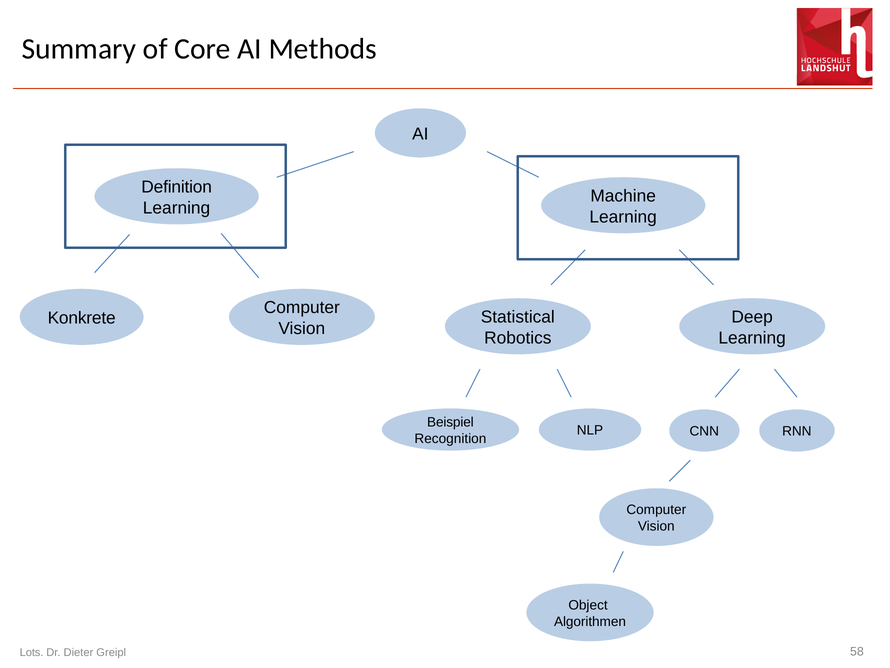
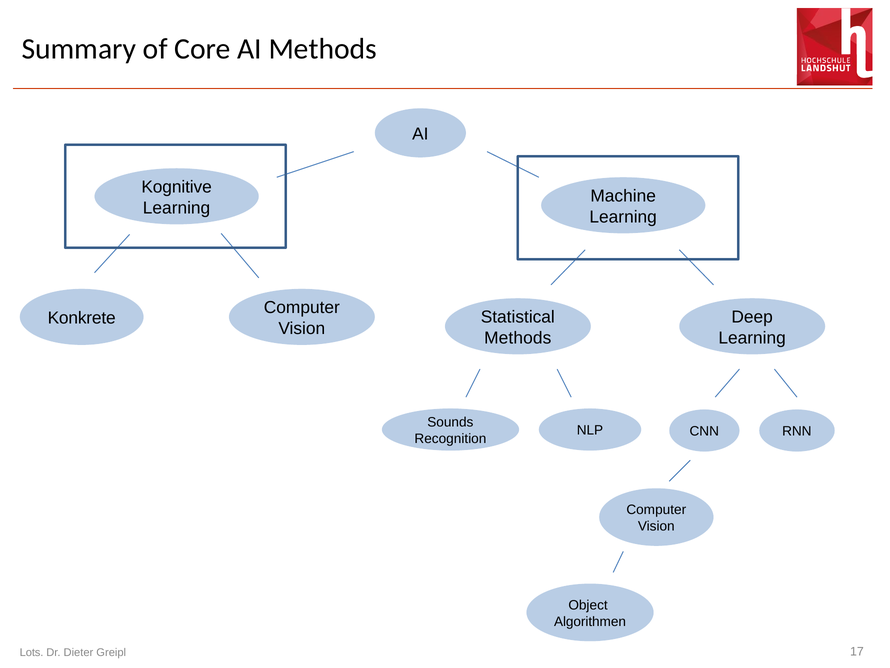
Definition: Definition -> Kognitive
Robotics at (518, 338): Robotics -> Methods
Beispiel: Beispiel -> Sounds
58: 58 -> 17
